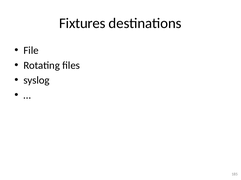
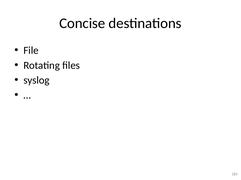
Fixtures: Fixtures -> Concise
